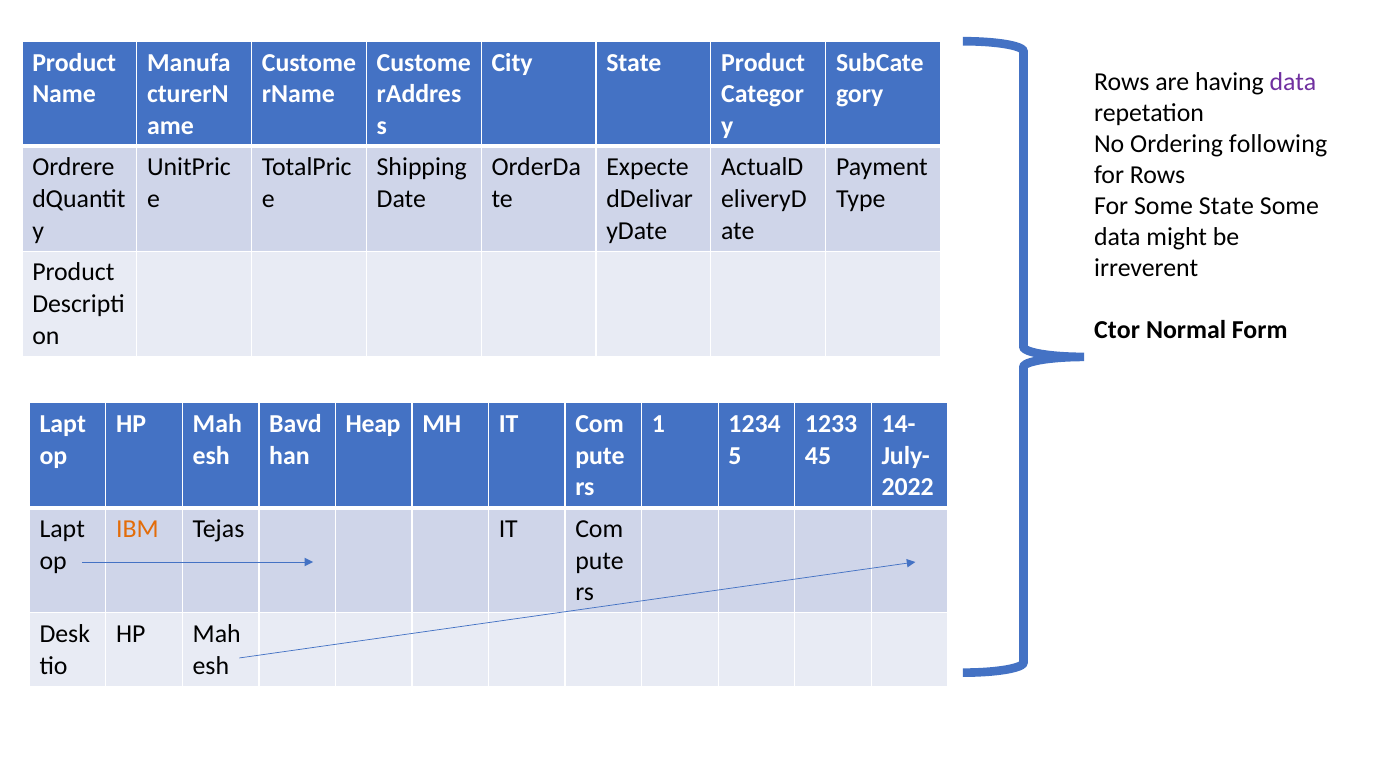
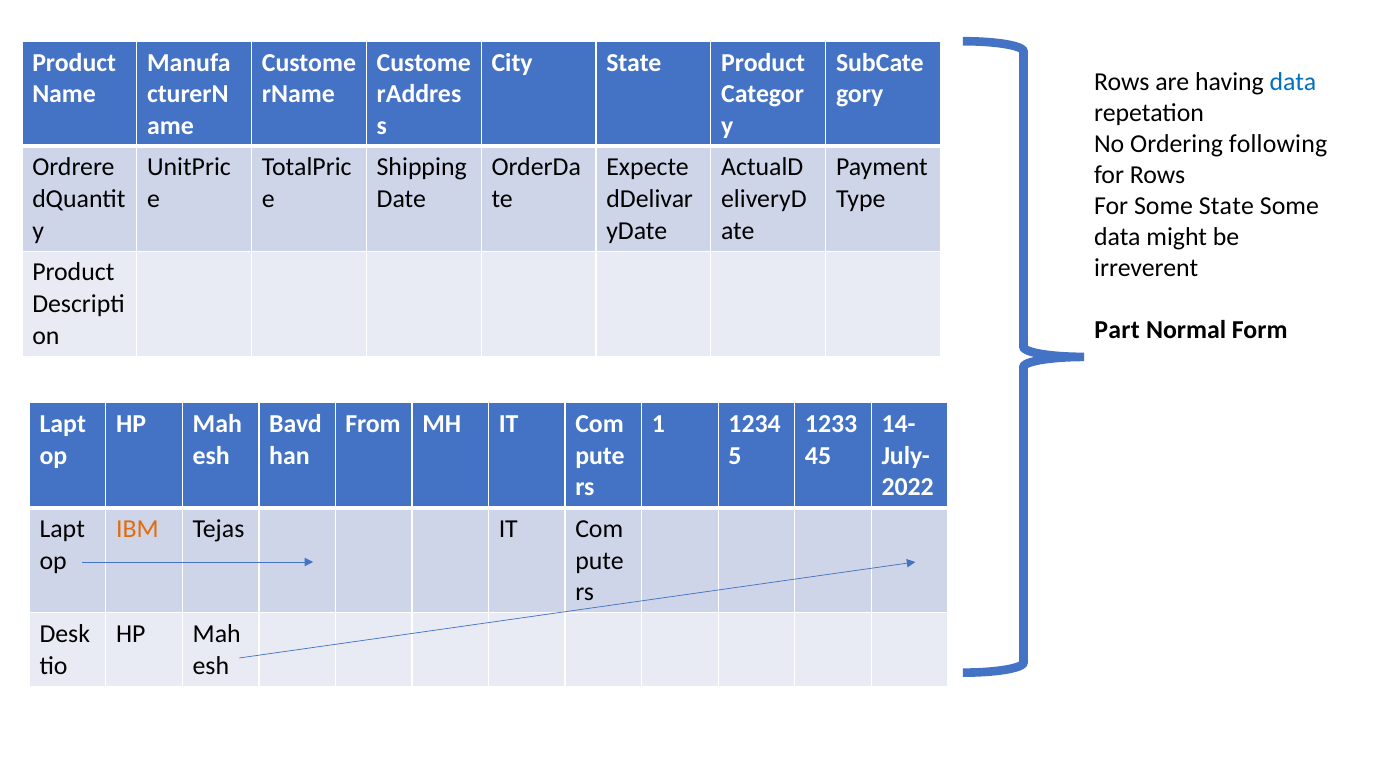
data at (1293, 82) colour: purple -> blue
Ctor: Ctor -> Part
Heap: Heap -> From
